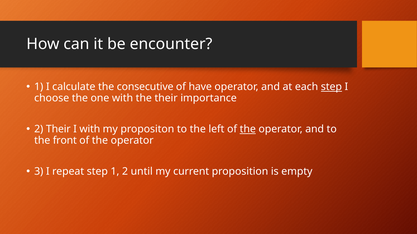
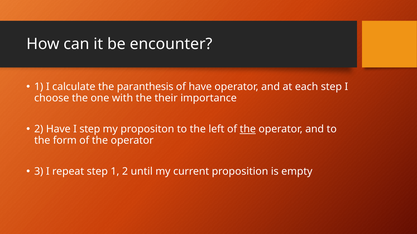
consecutive: consecutive -> paranthesis
step at (331, 87) underline: present -> none
2 Their: Their -> Have
I with: with -> step
front: front -> form
